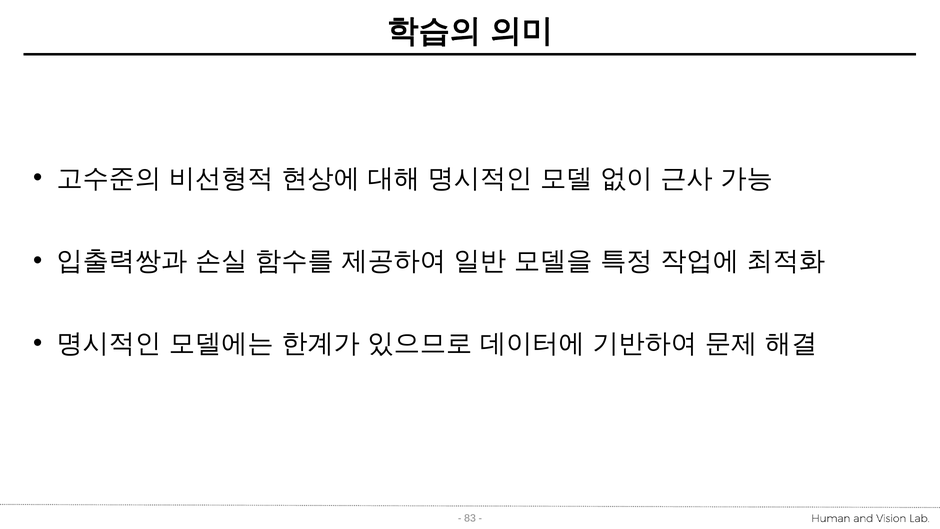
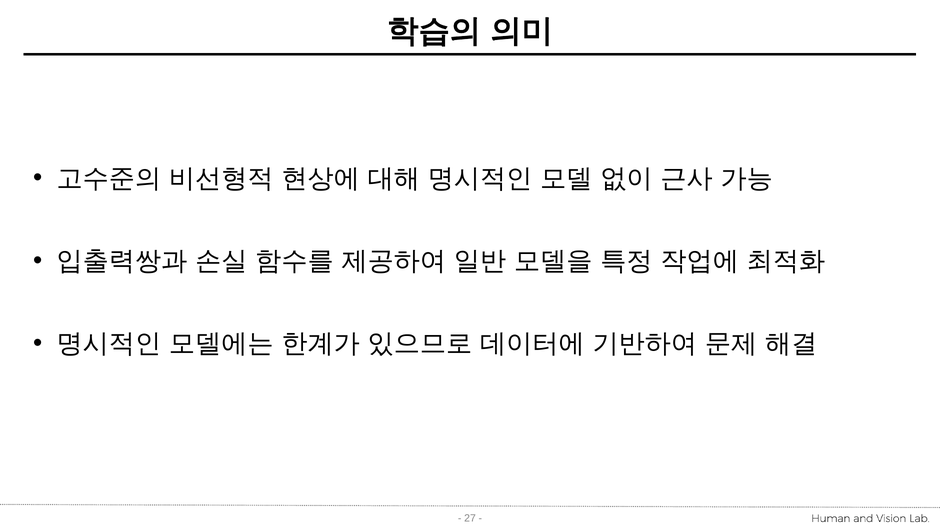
83: 83 -> 27
